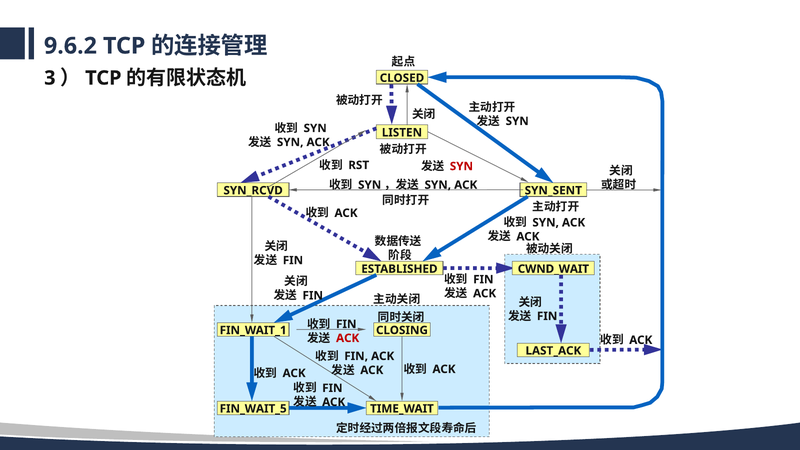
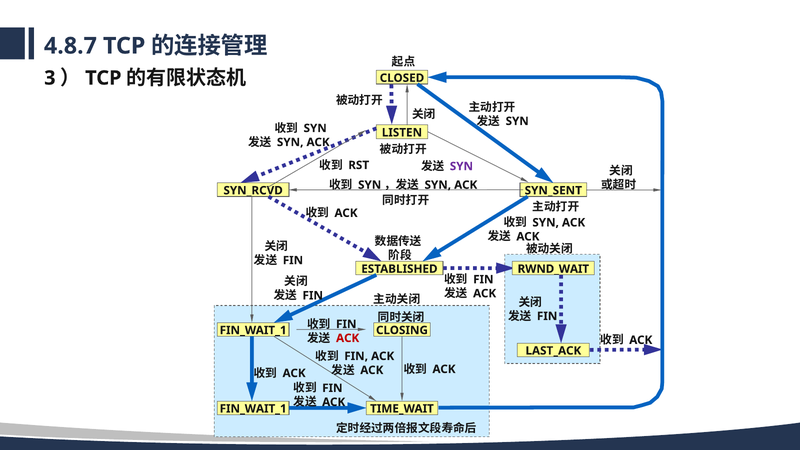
9.6.2: 9.6.2 -> 4.8.7
SYN at (461, 166) colour: red -> purple
CWND_WAIT: CWND_WAIT -> RWND_WAIT
FIN_WAIT_5 at (253, 409): FIN_WAIT_5 -> FIN_WAIT_1
